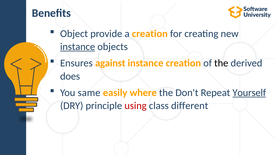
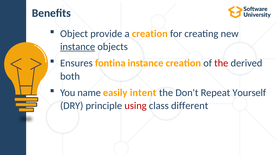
against: against -> fontina
the at (221, 63) colour: black -> red
does: does -> both
same: same -> name
where: where -> intent
Yourself underline: present -> none
